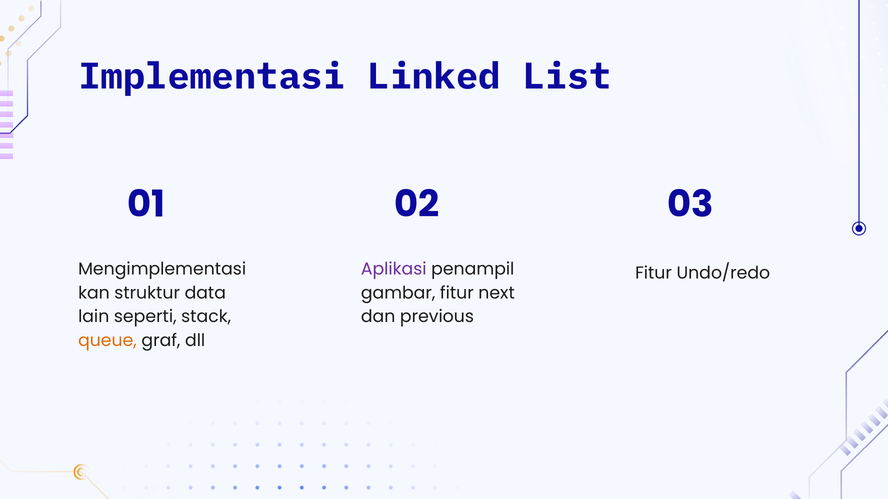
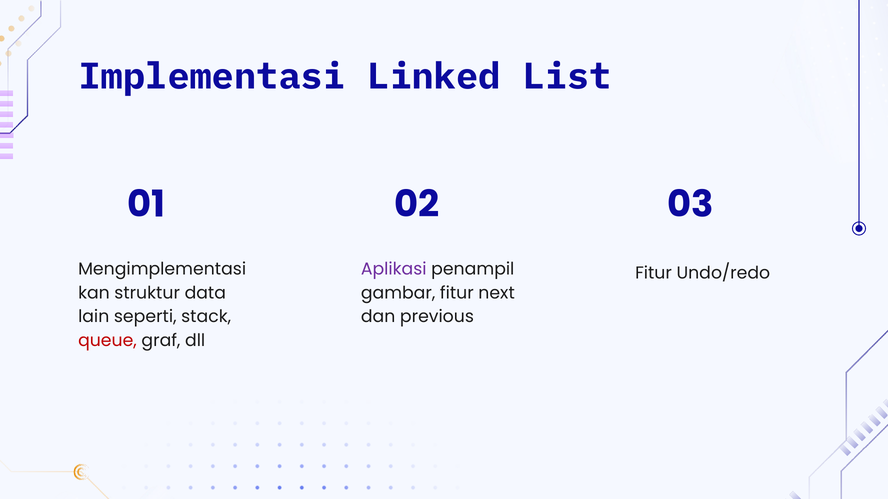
queue colour: orange -> red
